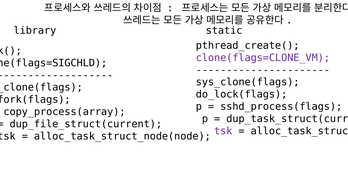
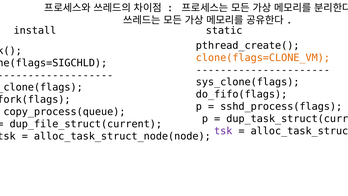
library: library -> install
clone(flags=CLONE_VM colour: purple -> orange
do_lock(flags: do_lock(flags -> do_fifo(flags
copy_process(array: copy_process(array -> copy_process(queue
